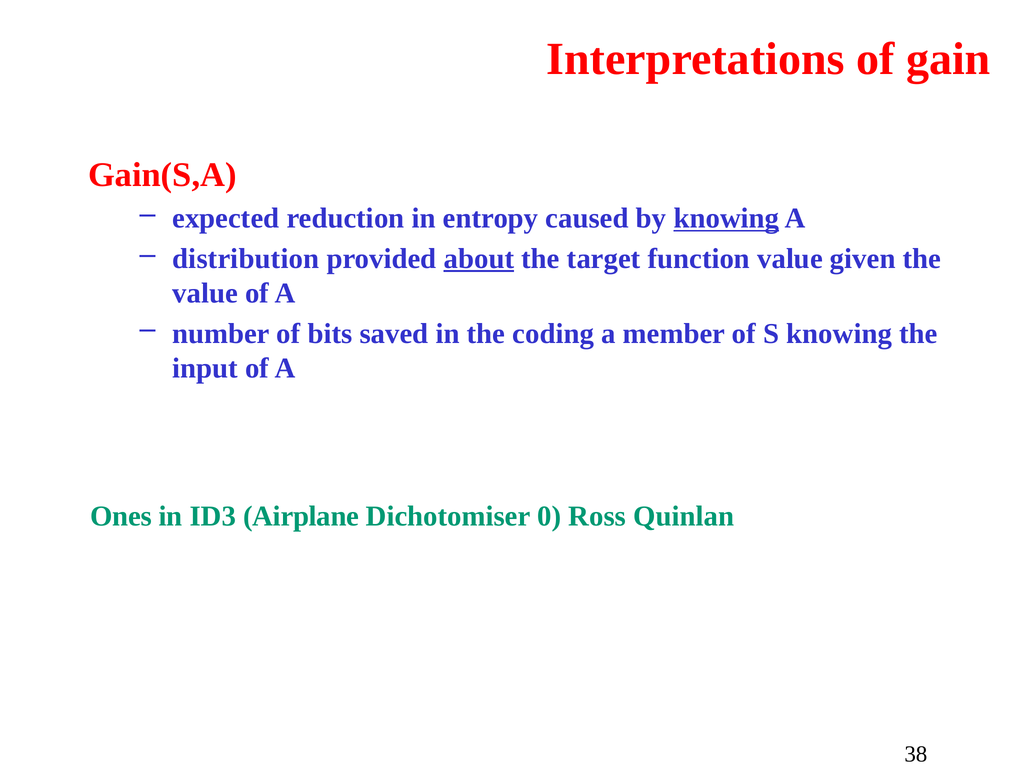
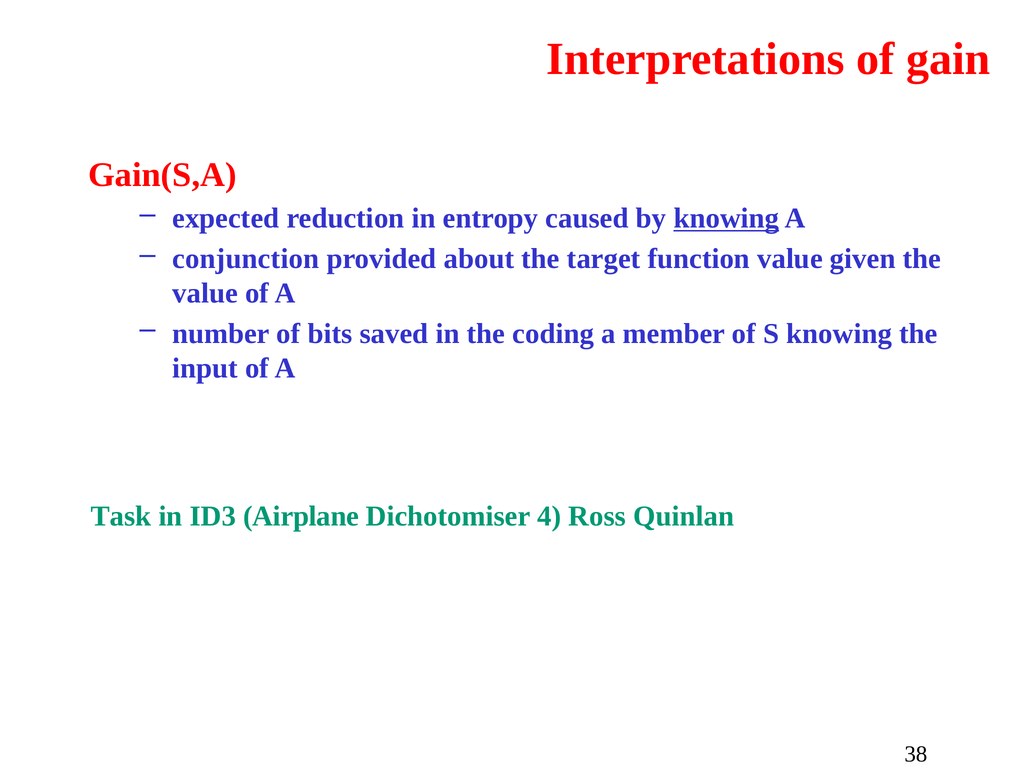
distribution: distribution -> conjunction
about underline: present -> none
Ones: Ones -> Task
0: 0 -> 4
